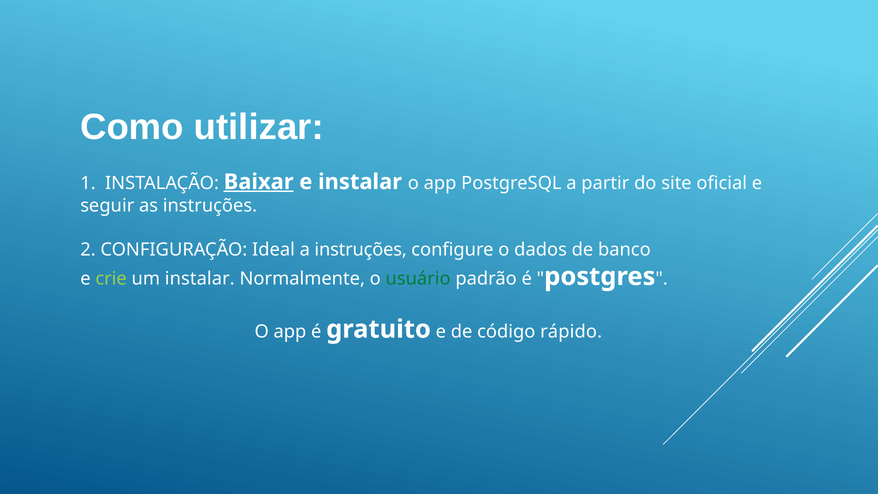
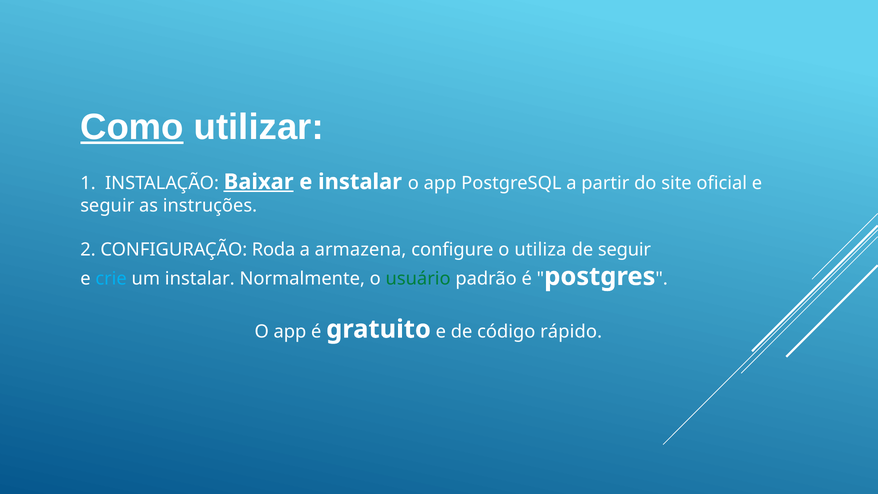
Como underline: none -> present
Ideal: Ideal -> Roda
a instruções: instruções -> armazena
dados: dados -> utiliza
de banco: banco -> seguir
crie colour: light green -> light blue
